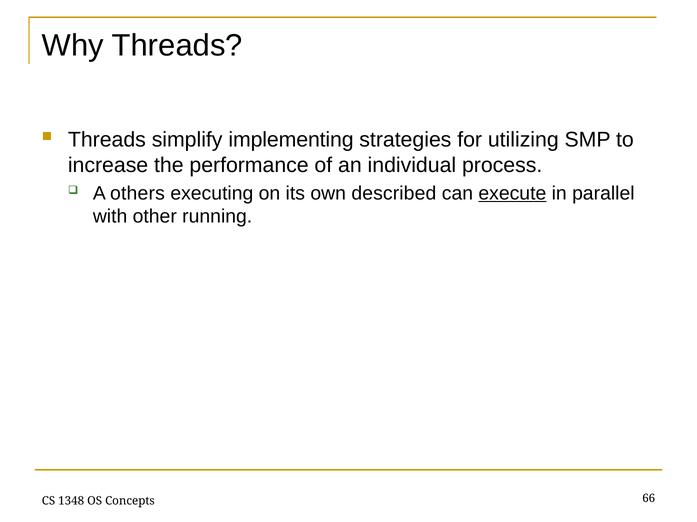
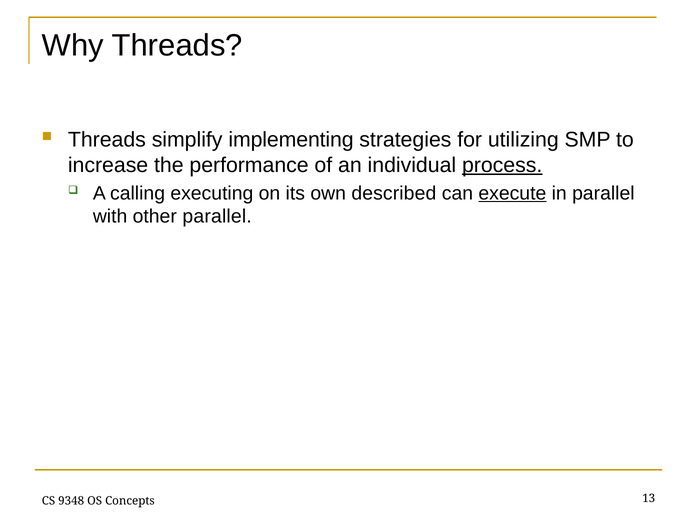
process underline: none -> present
others: others -> calling
other running: running -> parallel
1348: 1348 -> 9348
66: 66 -> 13
